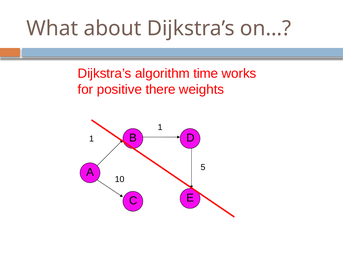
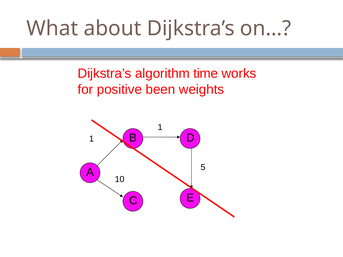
there: there -> been
